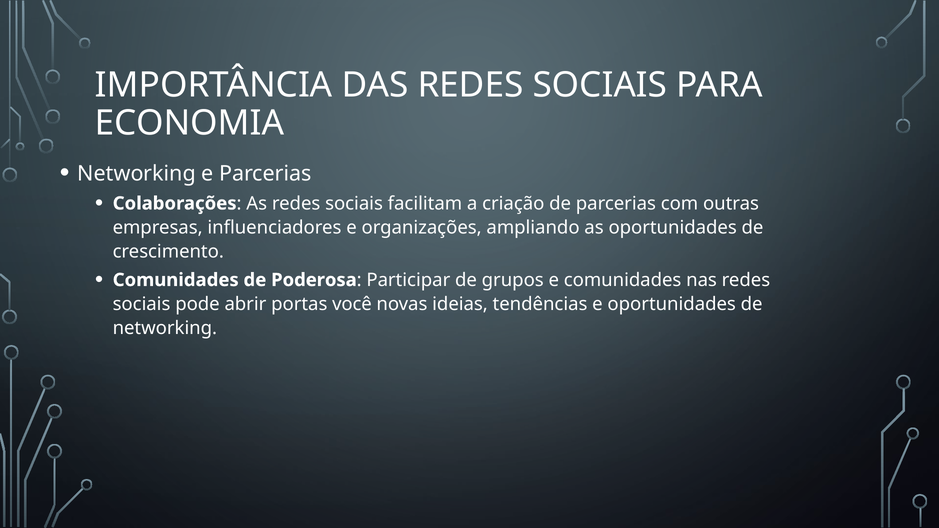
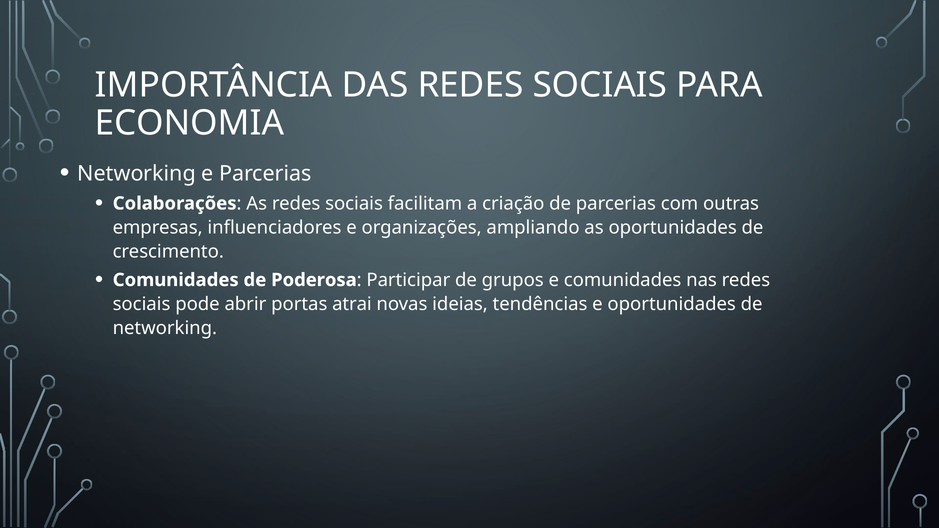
você: você -> atrai
